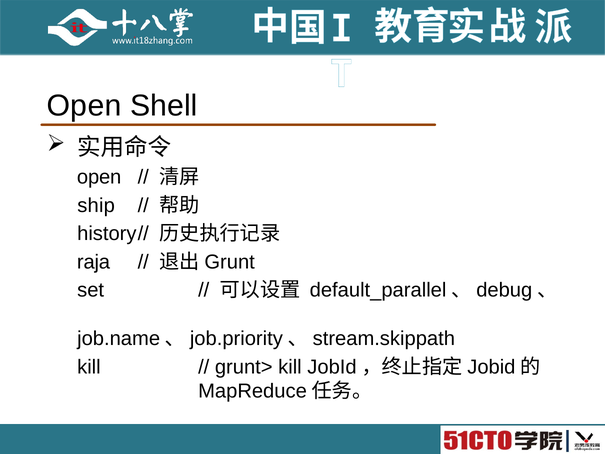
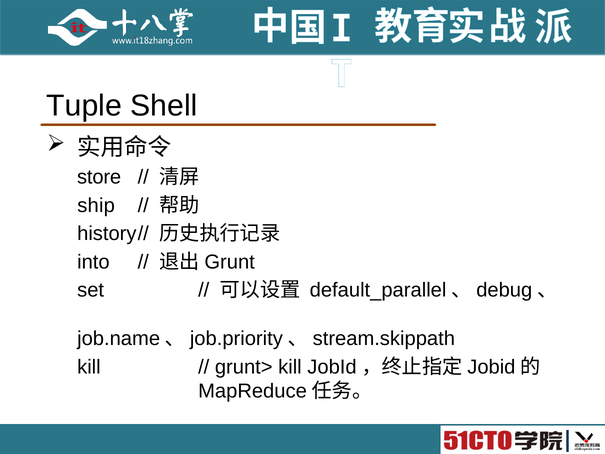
Open at (84, 106): Open -> Tuple
open at (99, 177): open -> store
raja: raja -> into
